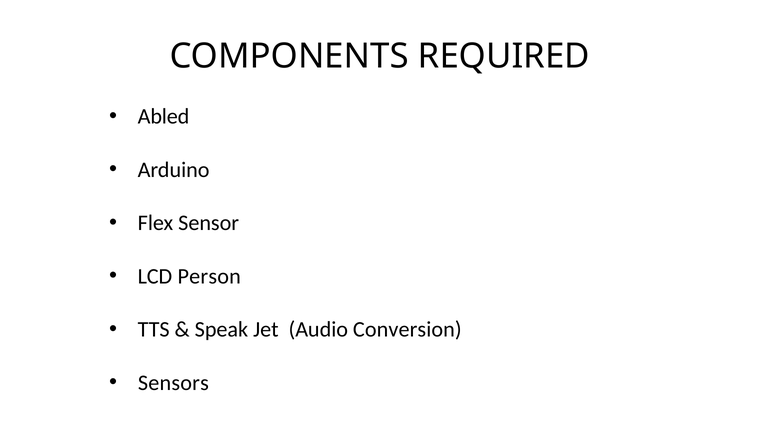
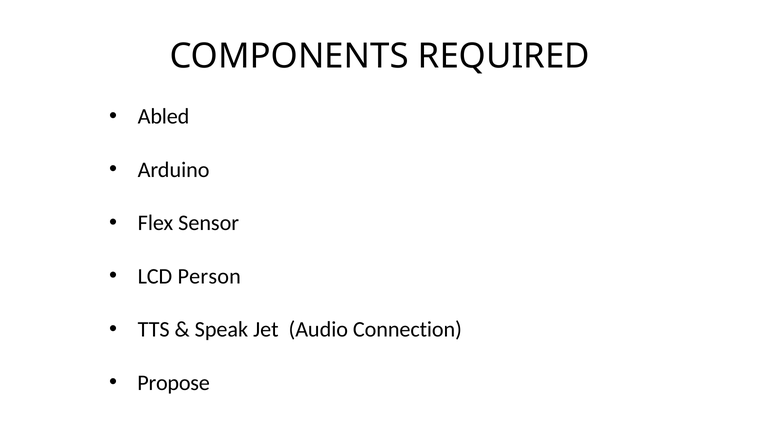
Conversion: Conversion -> Connection
Sensors: Sensors -> Propose
